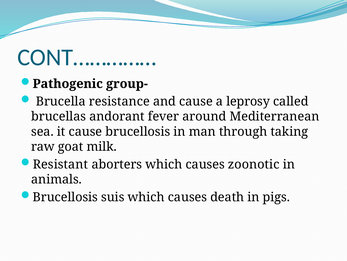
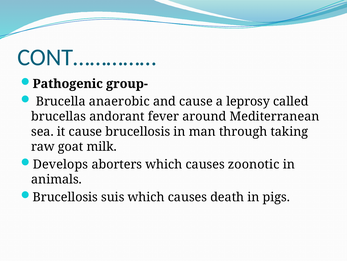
resistance: resistance -> anaerobic
Resistant: Resistant -> Develops
